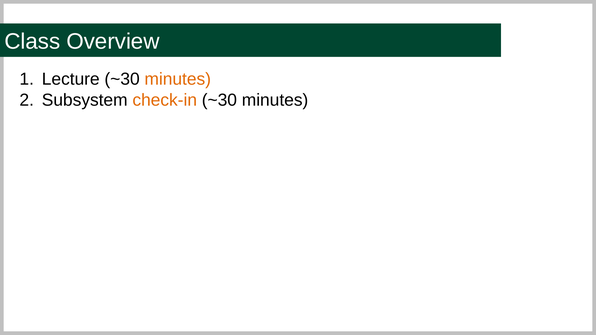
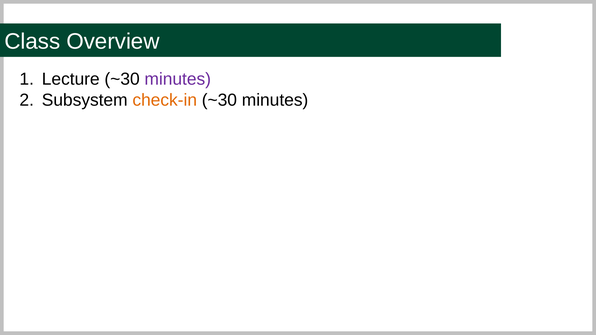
minutes at (178, 79) colour: orange -> purple
